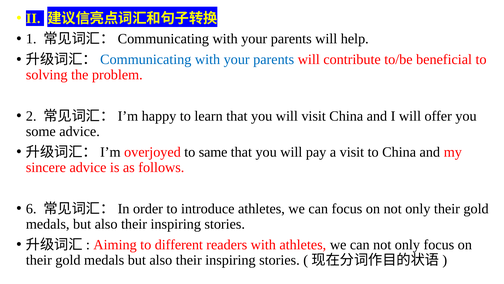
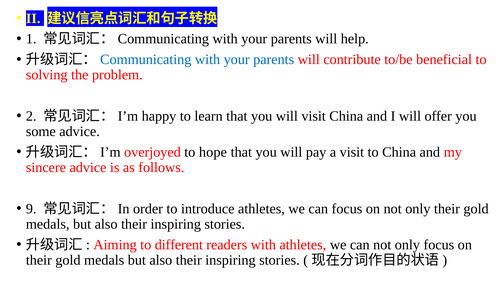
same: same -> hope
6: 6 -> 9
